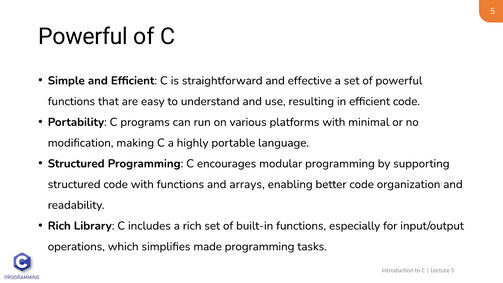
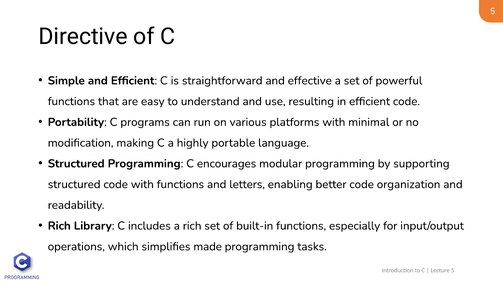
Powerful at (83, 36): Powerful -> Directive
arrays: arrays -> letters
